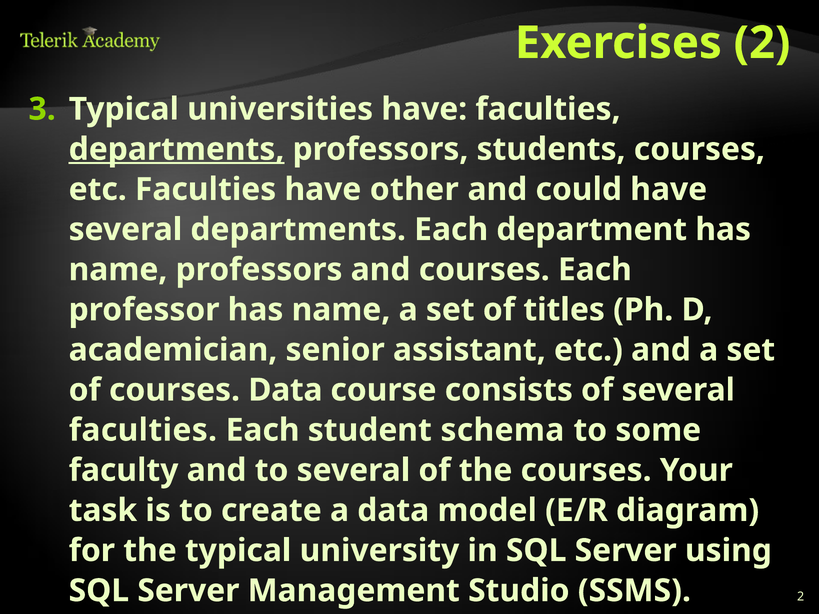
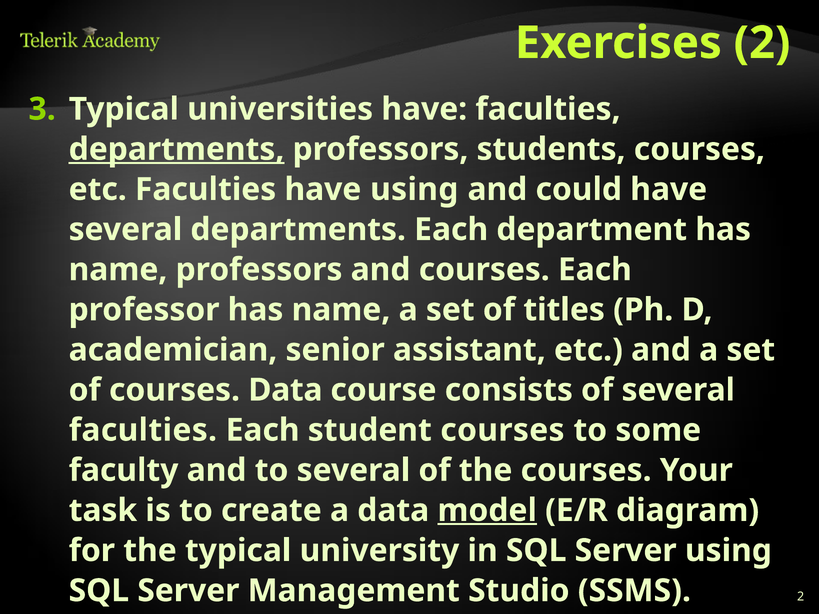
have other: other -> using
student schema: schema -> courses
model at (487, 511) underline: none -> present
